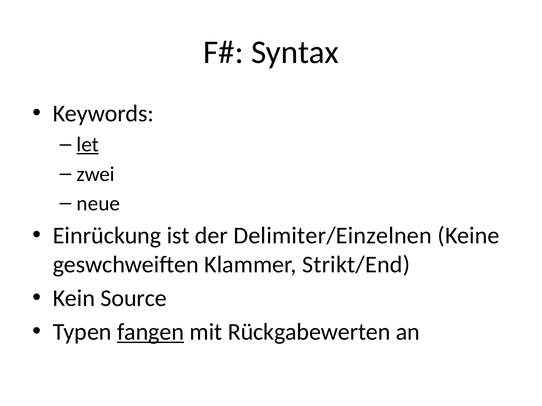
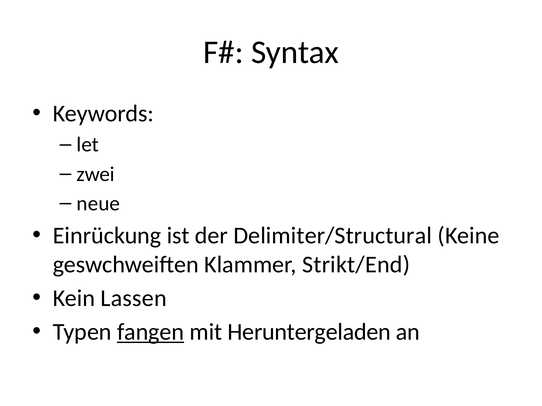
let underline: present -> none
Delimiter/Einzelnen: Delimiter/Einzelnen -> Delimiter/Structural
Source: Source -> Lassen
Rückgabewerten: Rückgabewerten -> Heruntergeladen
